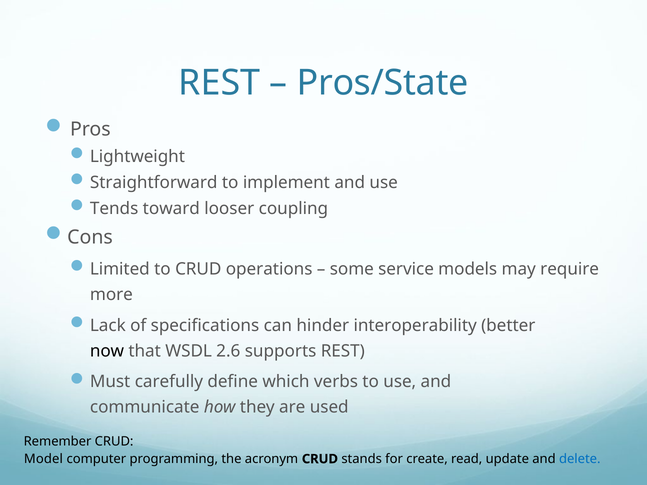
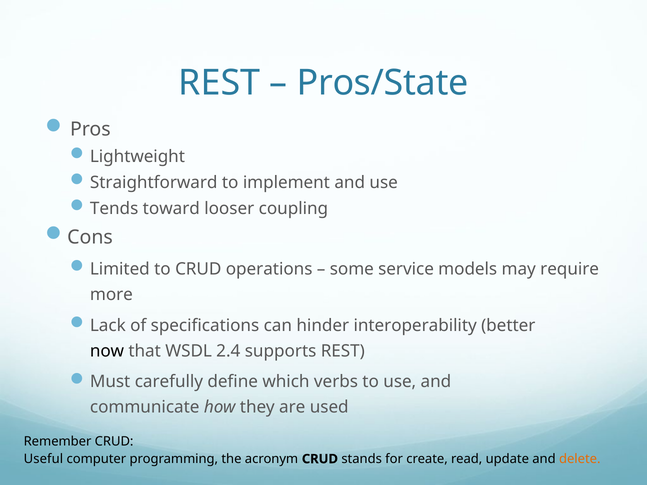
2.6: 2.6 -> 2.4
Model: Model -> Useful
delete colour: blue -> orange
